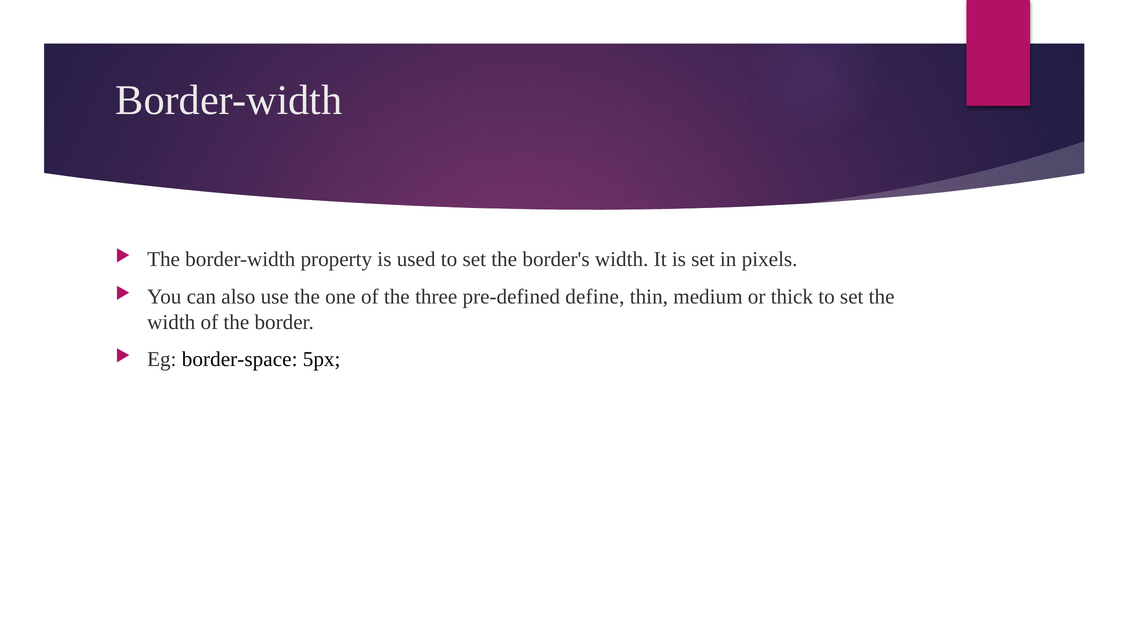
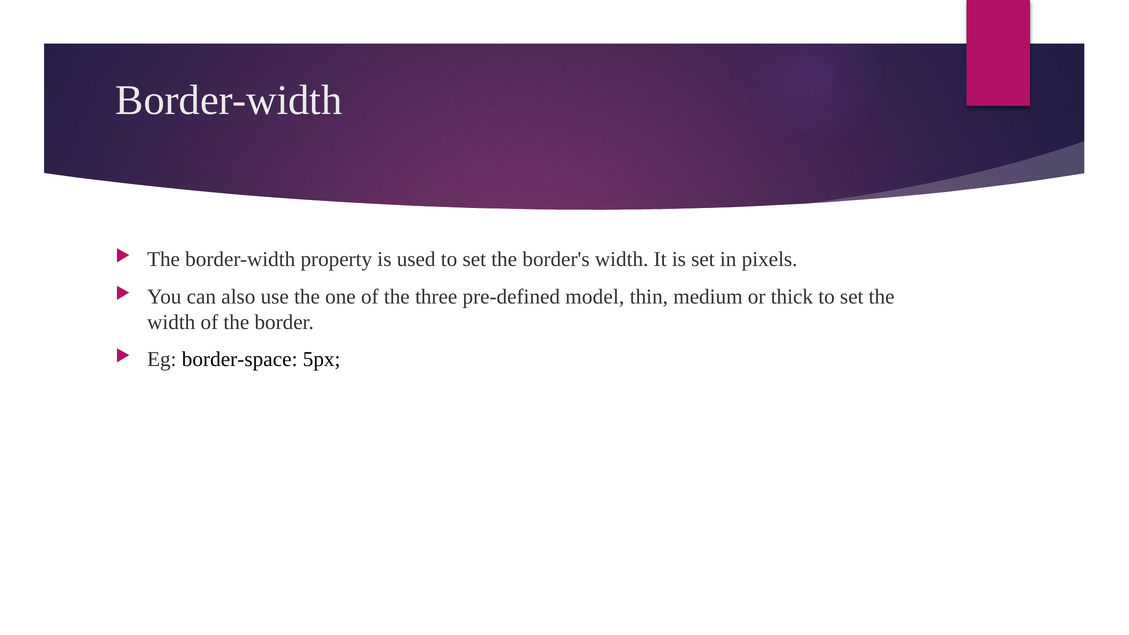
define: define -> model
